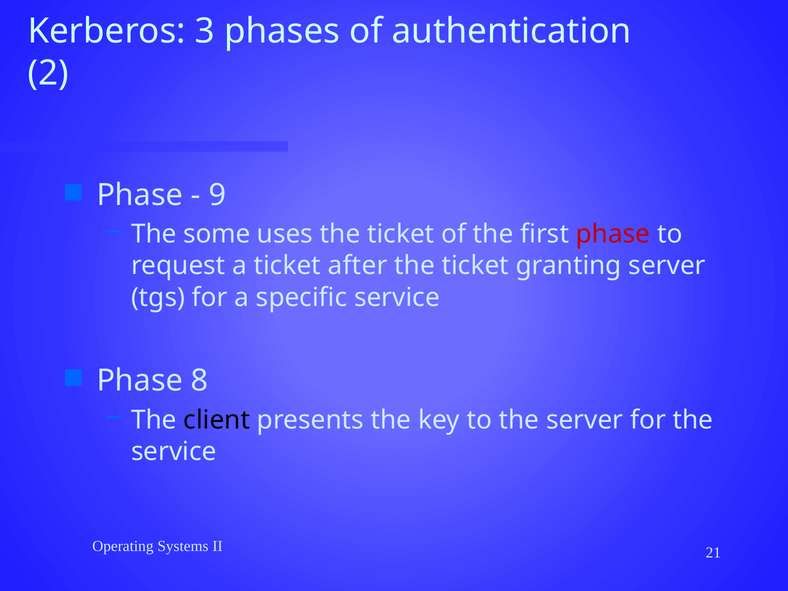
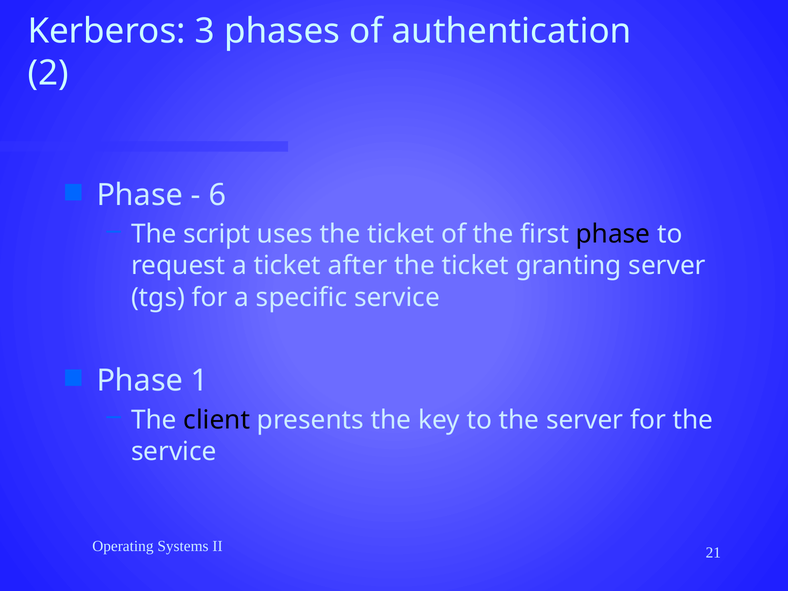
9: 9 -> 6
some: some -> script
phase at (613, 234) colour: red -> black
8: 8 -> 1
